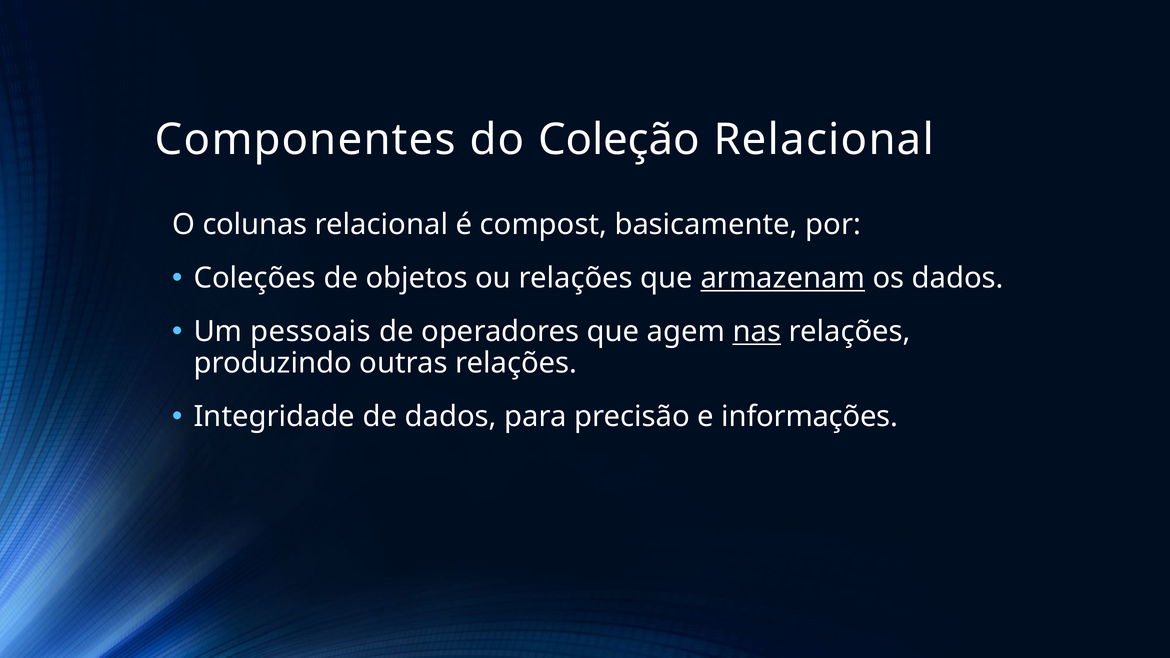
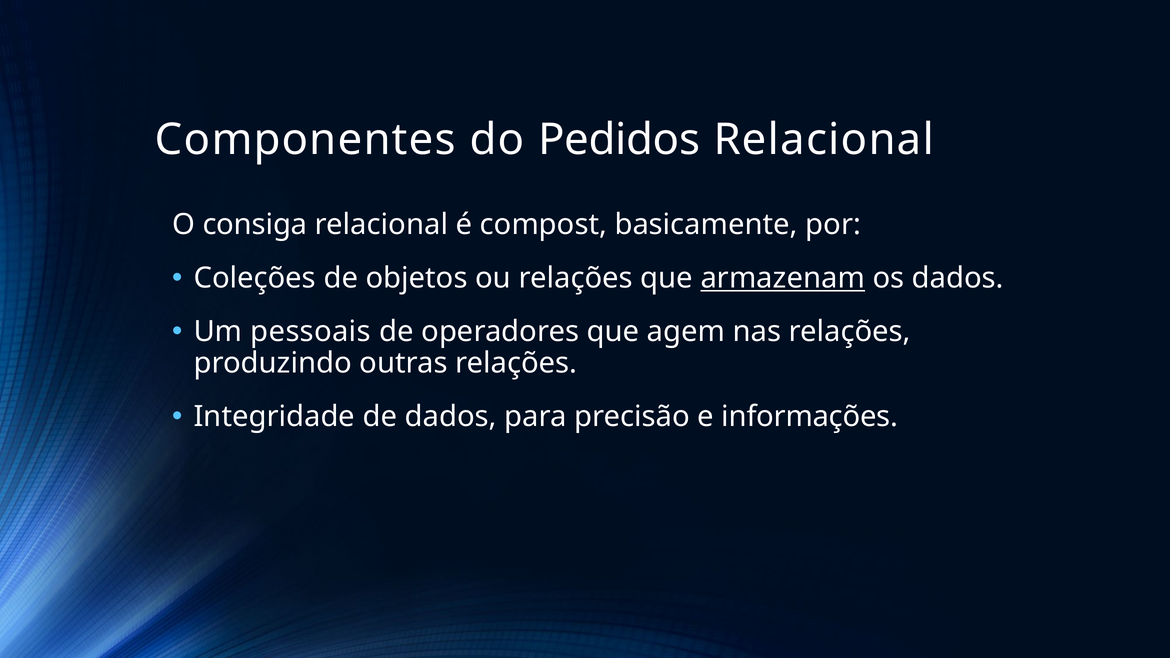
Coleção: Coleção -> Pedidos
colunas: colunas -> consiga
nas underline: present -> none
